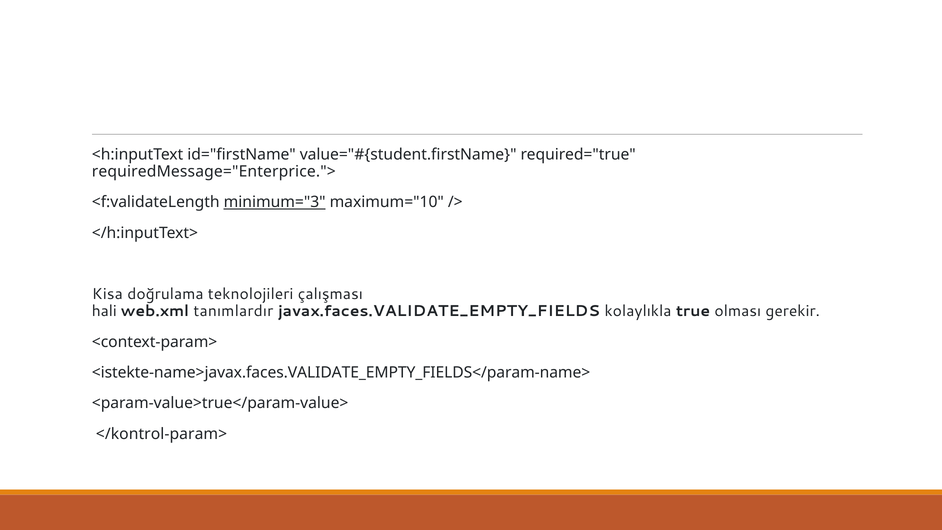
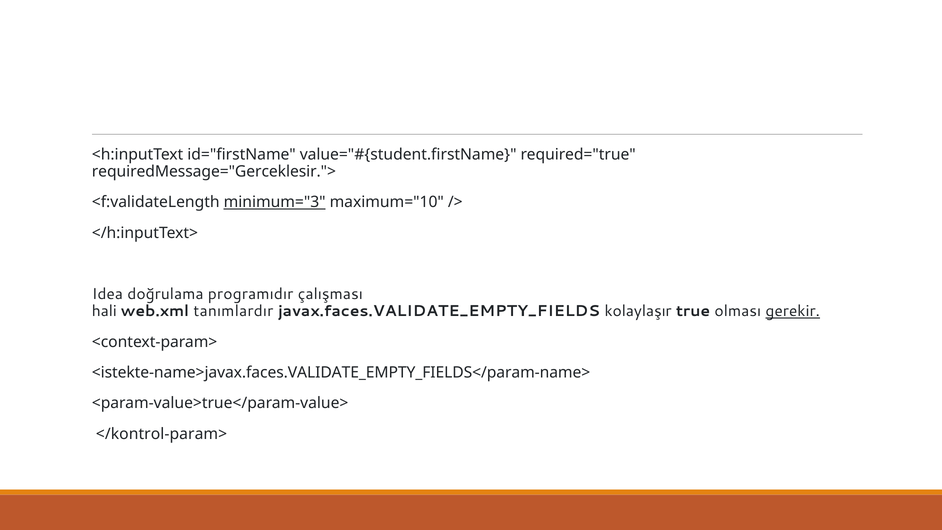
requiredMessage="Enterprice.">: requiredMessage="Enterprice."> -> requiredMessage="Gerceklesir.">
Kisa: Kisa -> Idea
teknolojileri: teknolojileri -> programıdır
kolaylıkla: kolaylıkla -> kolaylaşır
gerekir underline: none -> present
